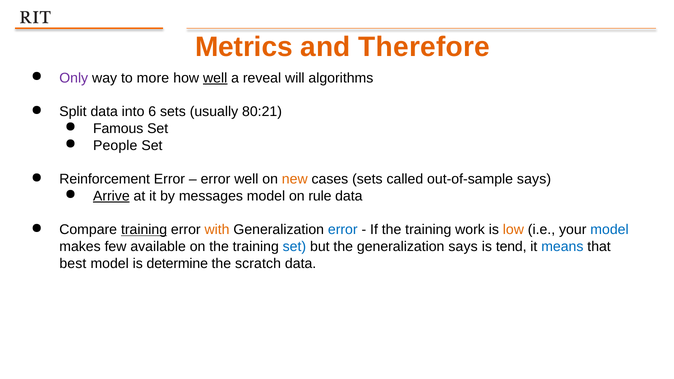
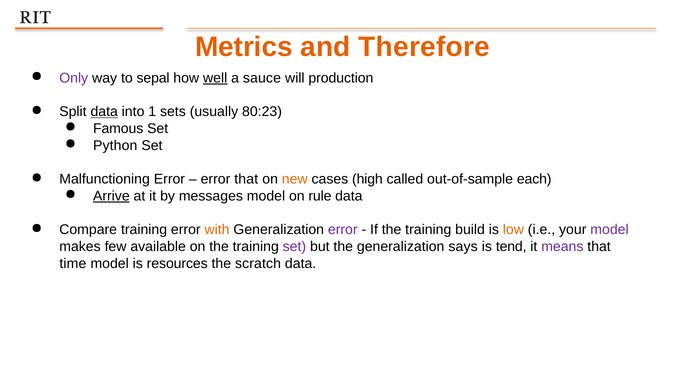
more: more -> sepal
reveal: reveal -> sauce
algorithms: algorithms -> production
data at (104, 112) underline: none -> present
6: 6 -> 1
80:21: 80:21 -> 80:23
People: People -> Python
Reinforcement: Reinforcement -> Malfunctioning
error well: well -> that
cases sets: sets -> high
out-of-sample says: says -> each
training at (144, 230) underline: present -> none
error at (343, 230) colour: blue -> purple
work: work -> build
model at (609, 230) colour: blue -> purple
set at (294, 247) colour: blue -> purple
means colour: blue -> purple
best: best -> time
determine: determine -> resources
